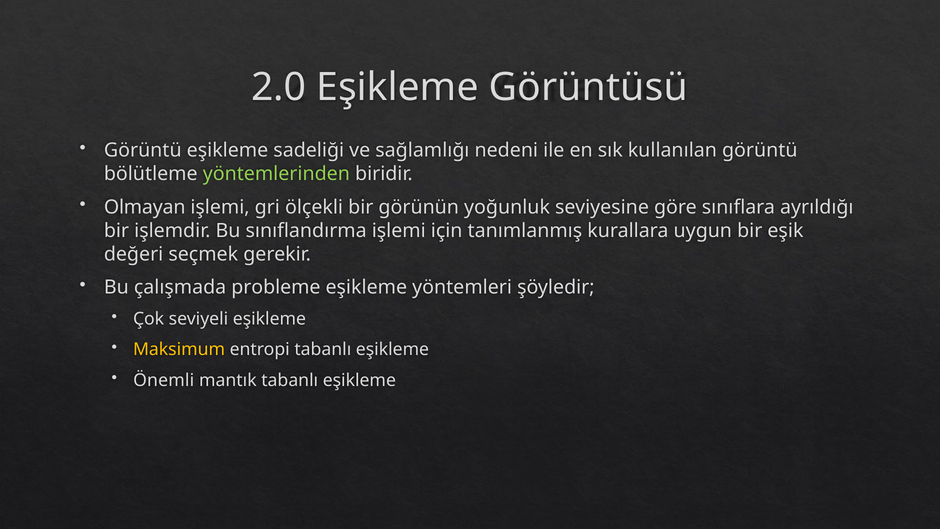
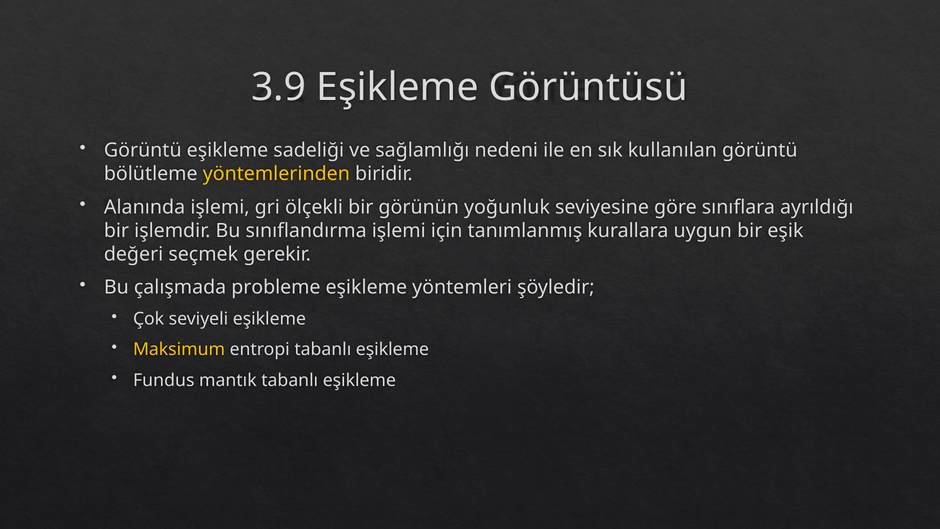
2.0: 2.0 -> 3.9
yöntemlerinden colour: light green -> yellow
Olmayan: Olmayan -> Alanında
Önemli: Önemli -> Fundus
